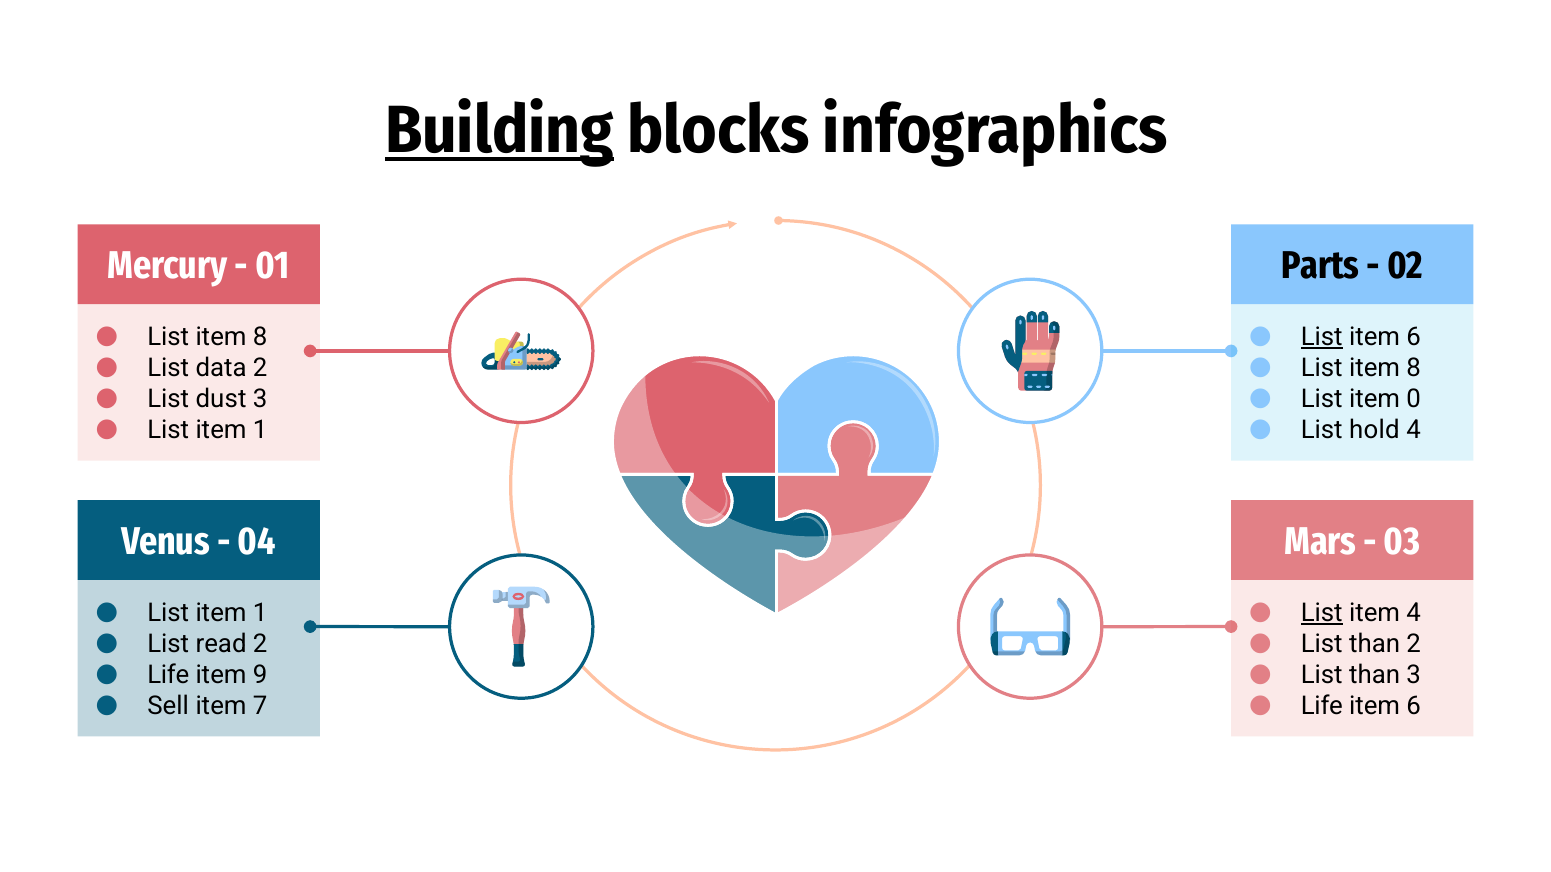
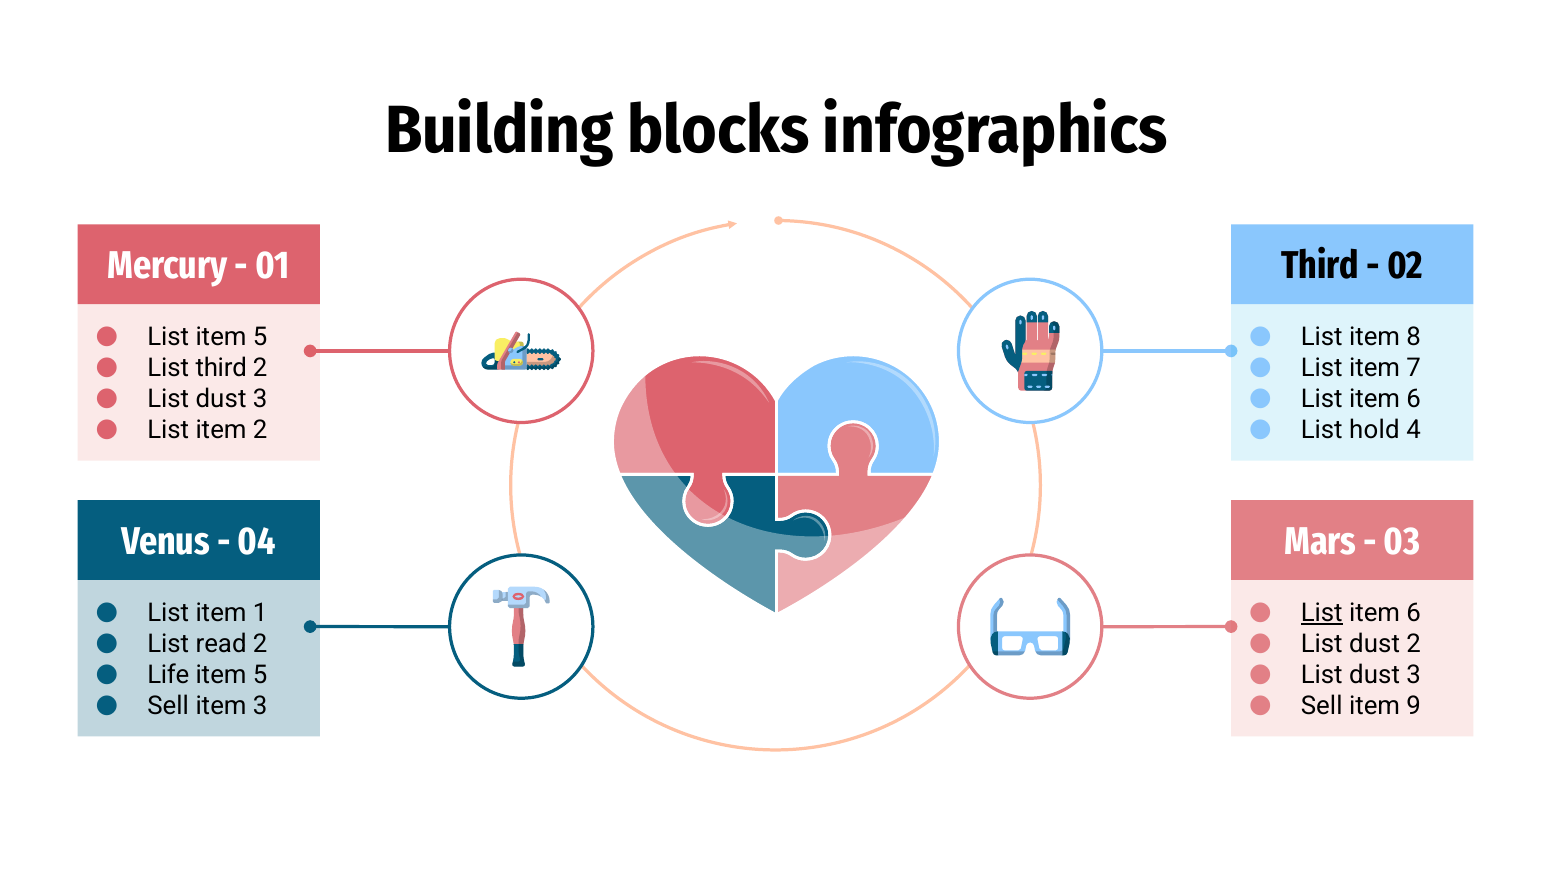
Building underline: present -> none
Parts at (1320, 266): Parts -> Third
8 at (260, 337): 8 -> 5
List at (1322, 337) underline: present -> none
6 at (1414, 337): 6 -> 8
List data: data -> third
8 at (1414, 368): 8 -> 7
0 at (1414, 399): 0 -> 6
1 at (260, 430): 1 -> 2
4 at (1414, 613): 4 -> 6
than at (1375, 644): than -> dust
9 at (260, 675): 9 -> 5
than at (1375, 675): than -> dust
item 7: 7 -> 3
Life at (1322, 706): Life -> Sell
6 at (1414, 706): 6 -> 9
